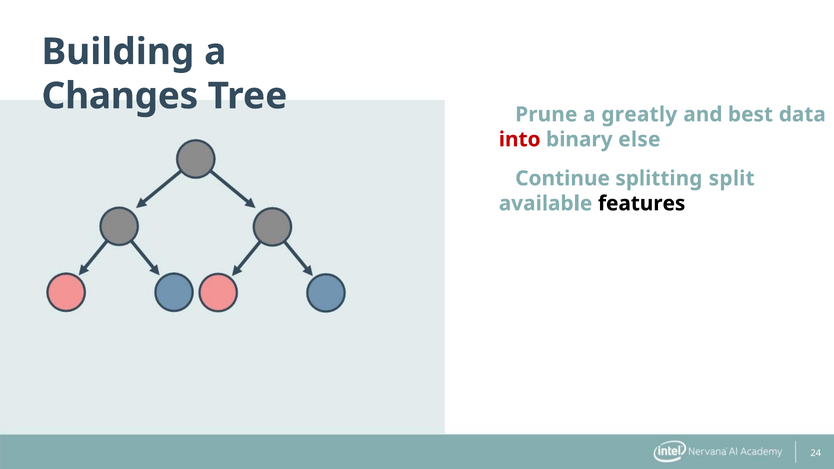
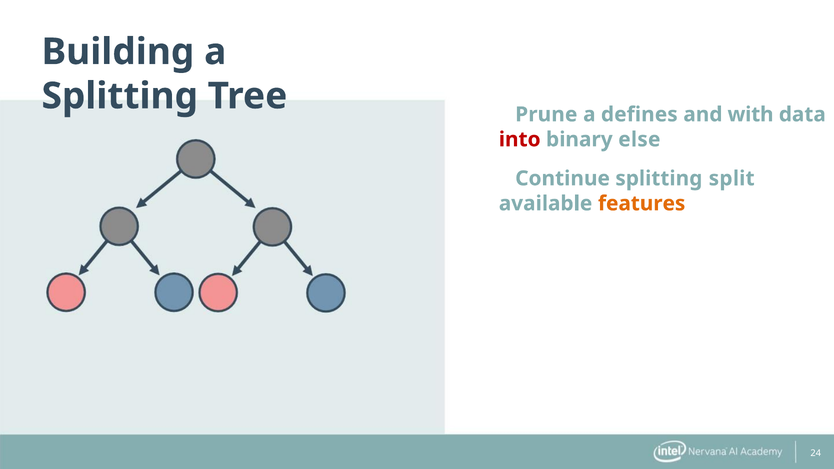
Changes at (120, 96): Changes -> Splitting
greatly: greatly -> defines
best: best -> with
features colour: black -> orange
